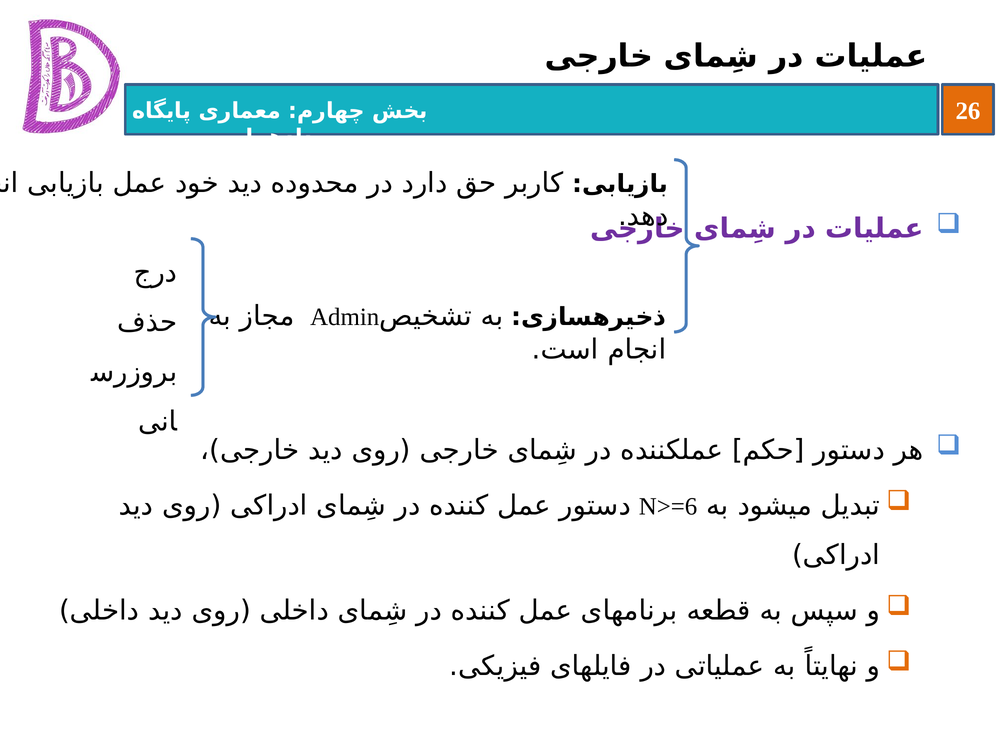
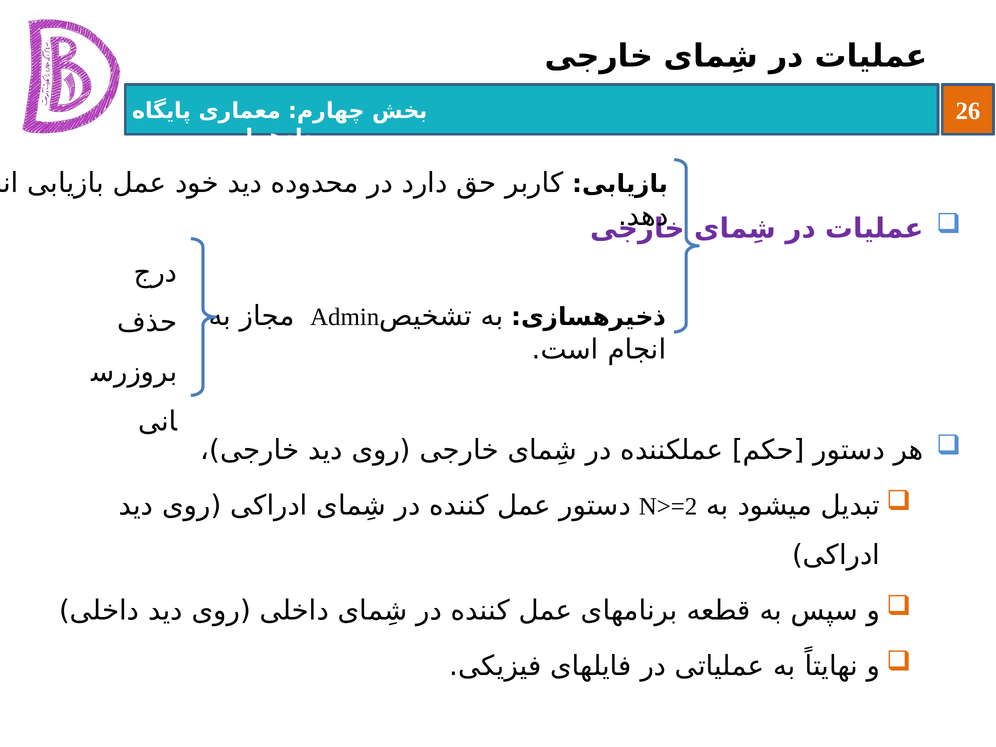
N>=6: N>=6 -> N>=2
